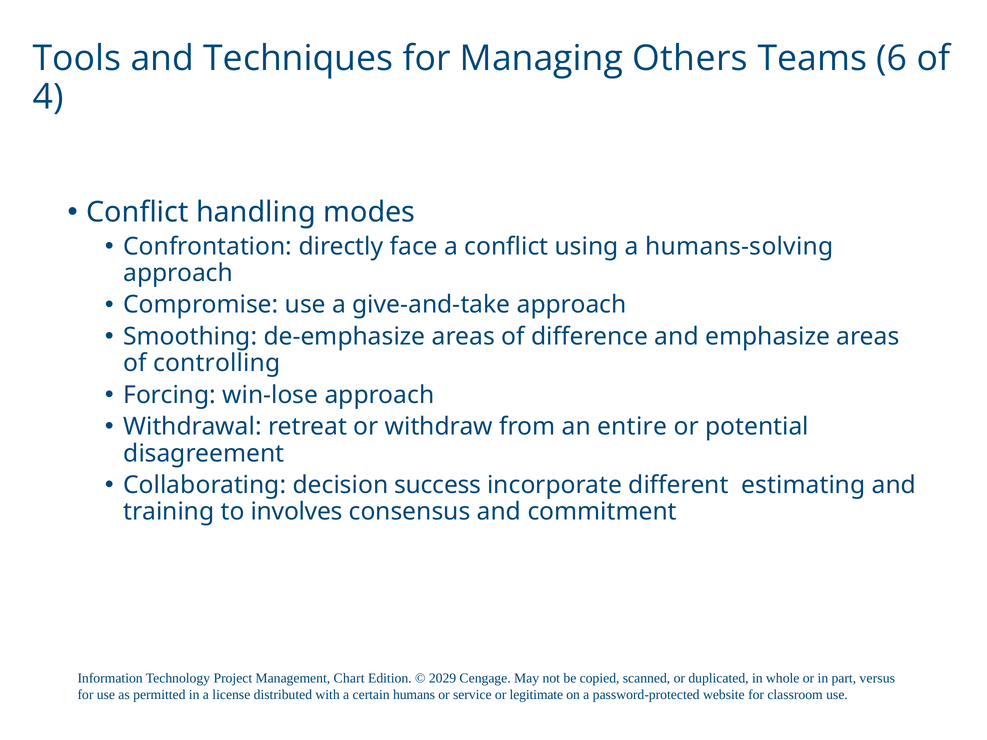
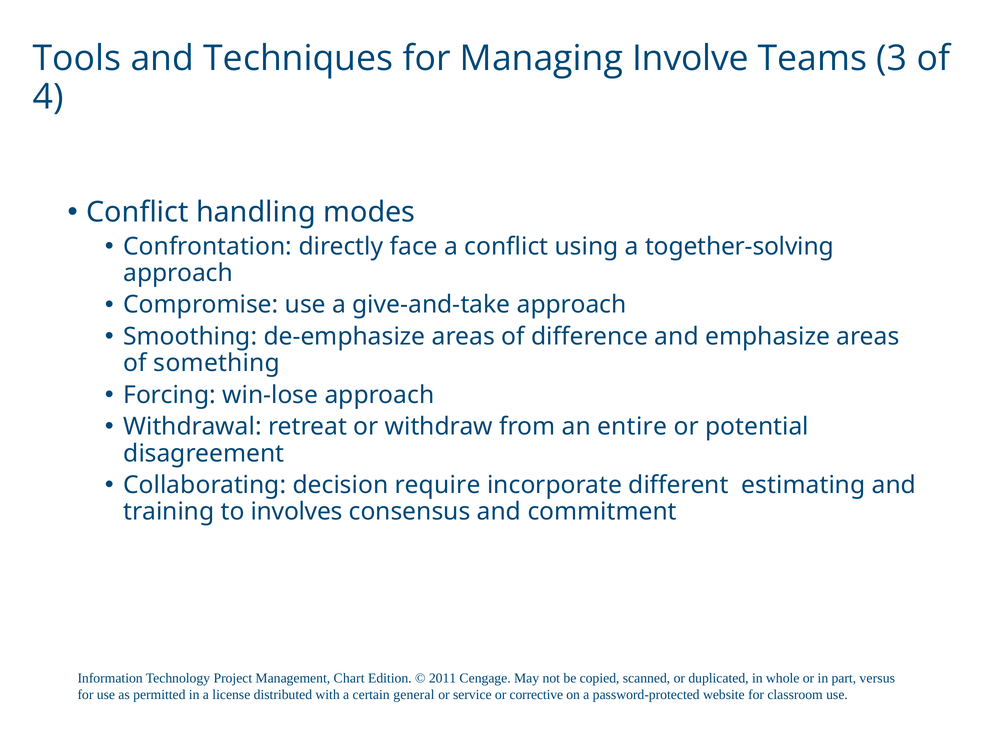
Others: Others -> Involve
6: 6 -> 3
humans-solving: humans-solving -> together-solving
controlling: controlling -> something
success: success -> require
2029: 2029 -> 2011
humans: humans -> general
legitimate: legitimate -> corrective
